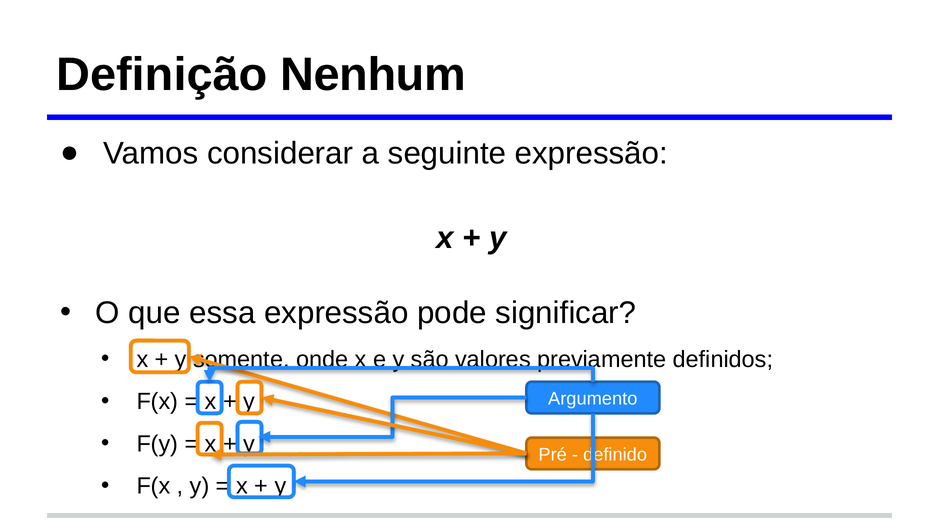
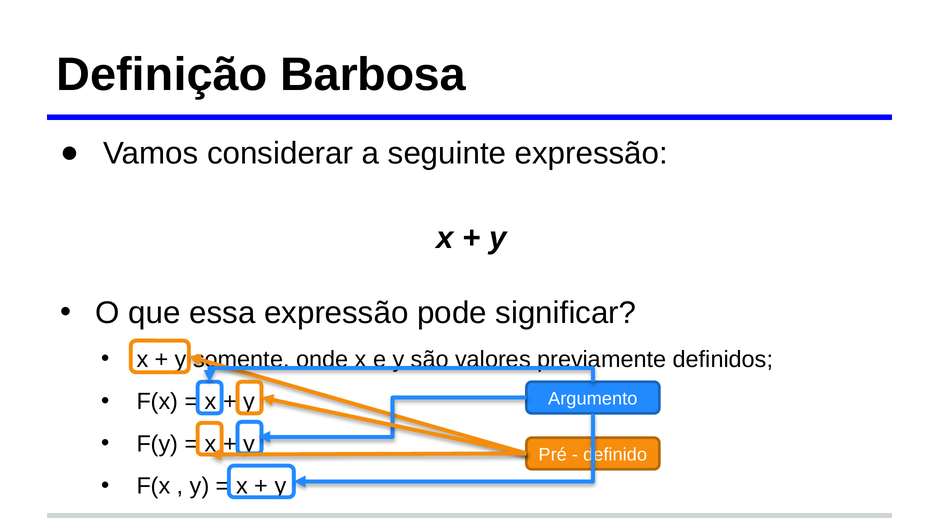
Nenhum: Nenhum -> Barbosa
